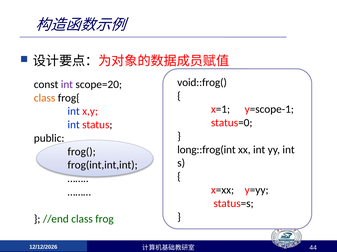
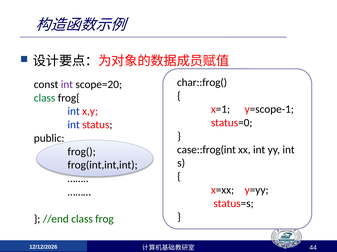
void::frog(: void::frog( -> char::frog(
class at (45, 98) colour: orange -> green
long::frog(int: long::frog(int -> case::frog(int
